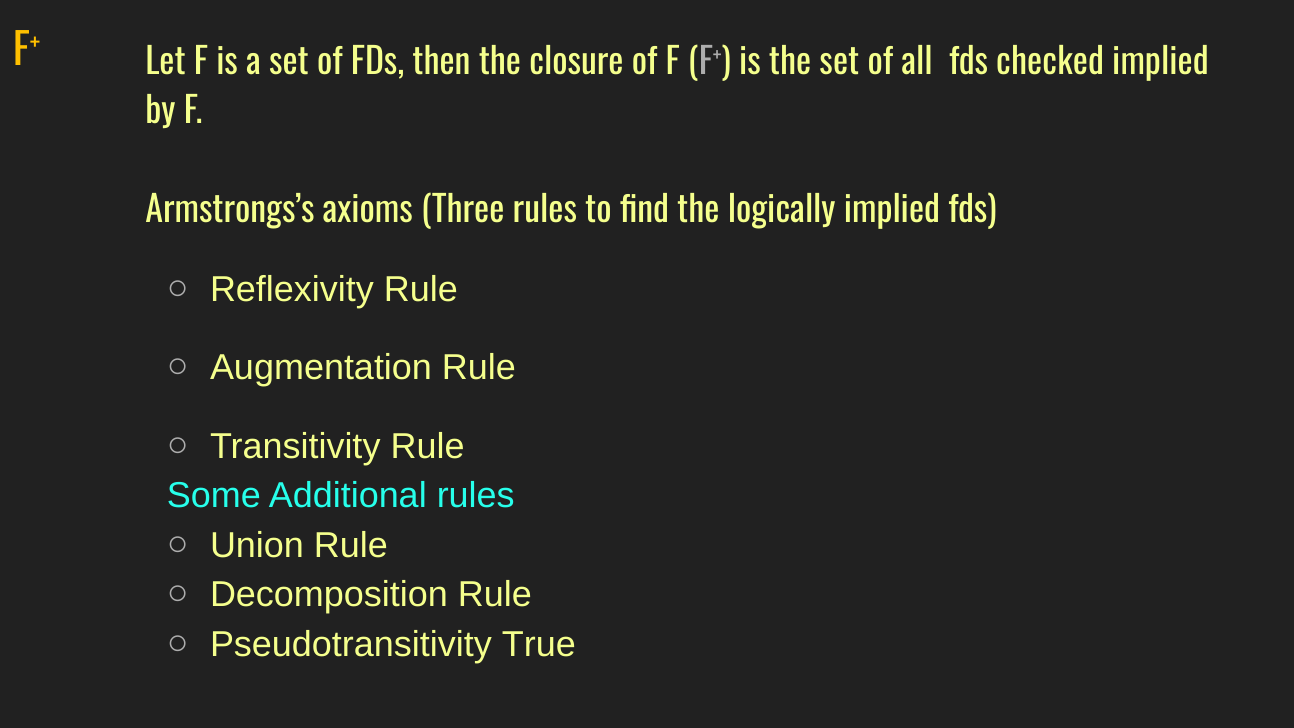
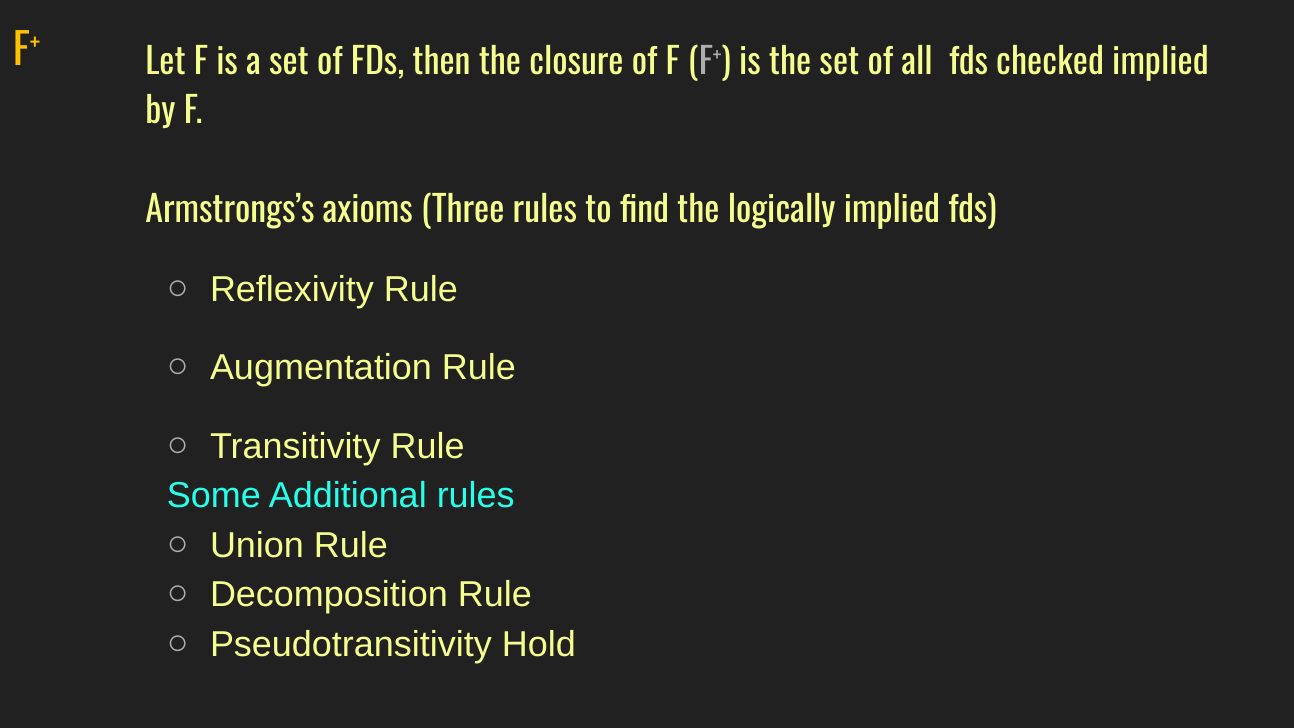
True: True -> Hold
